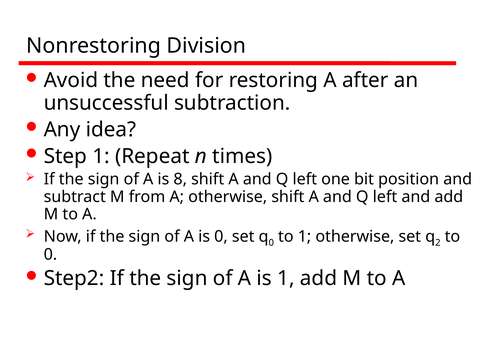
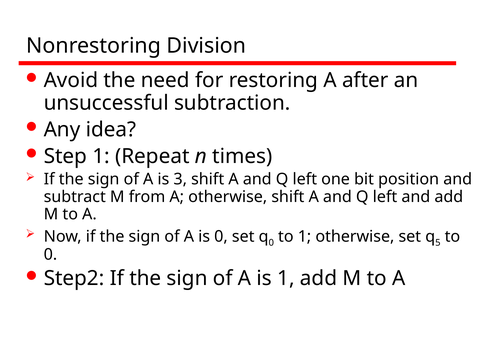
8: 8 -> 3
2: 2 -> 5
